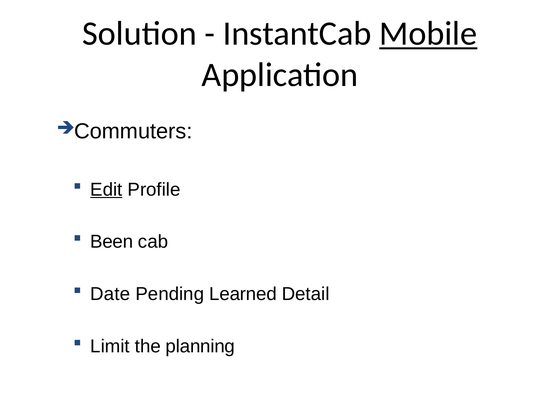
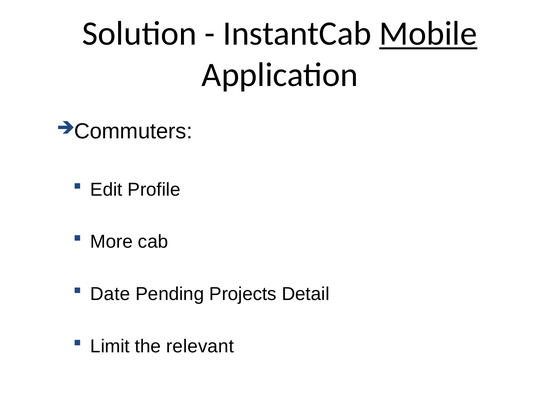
Edit underline: present -> none
Been: Been -> More
Learned: Learned -> Projects
planning: planning -> relevant
